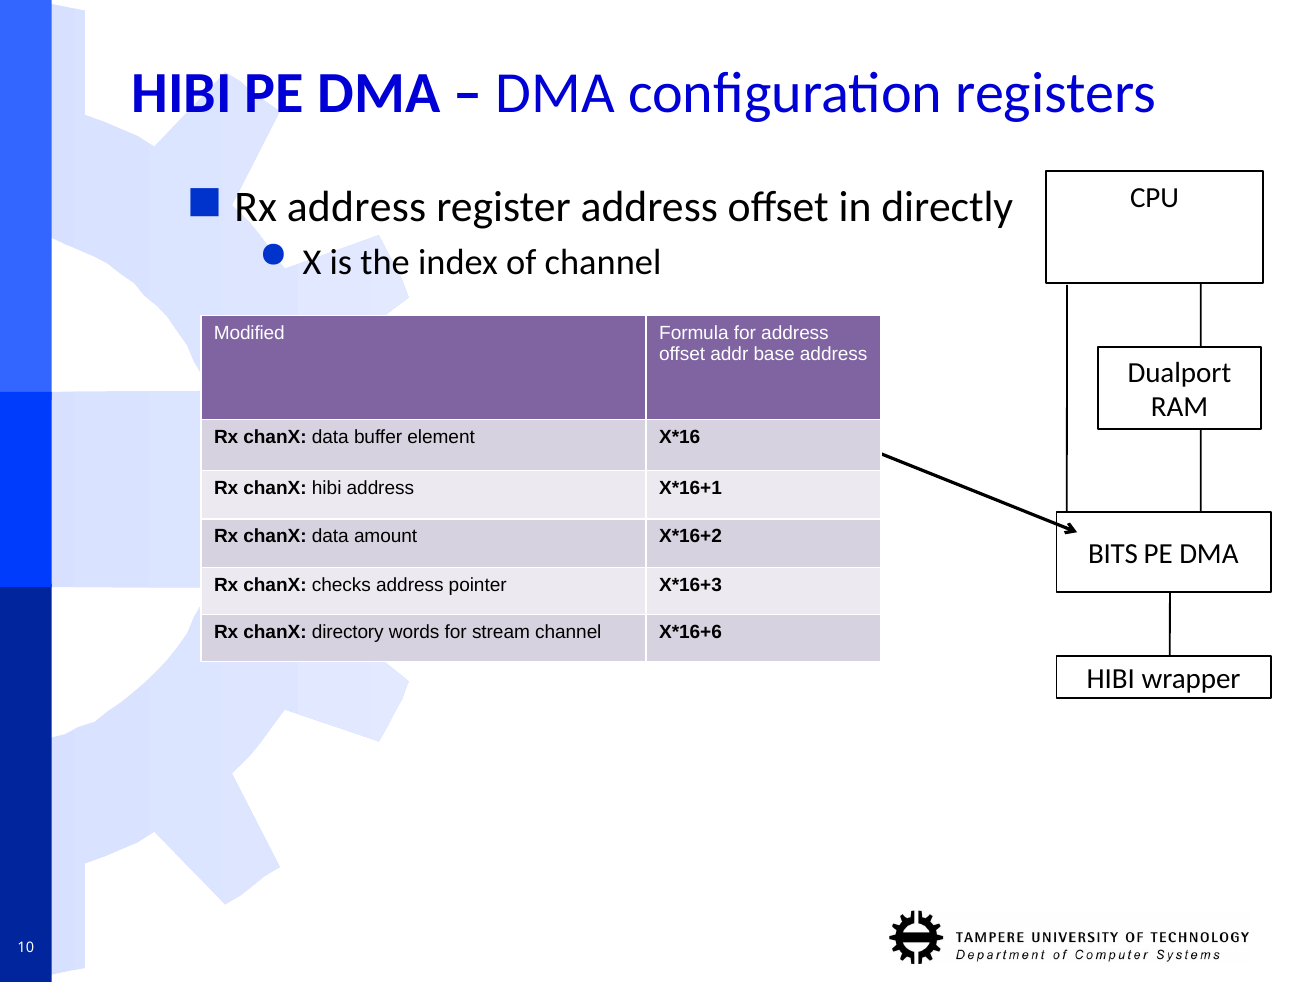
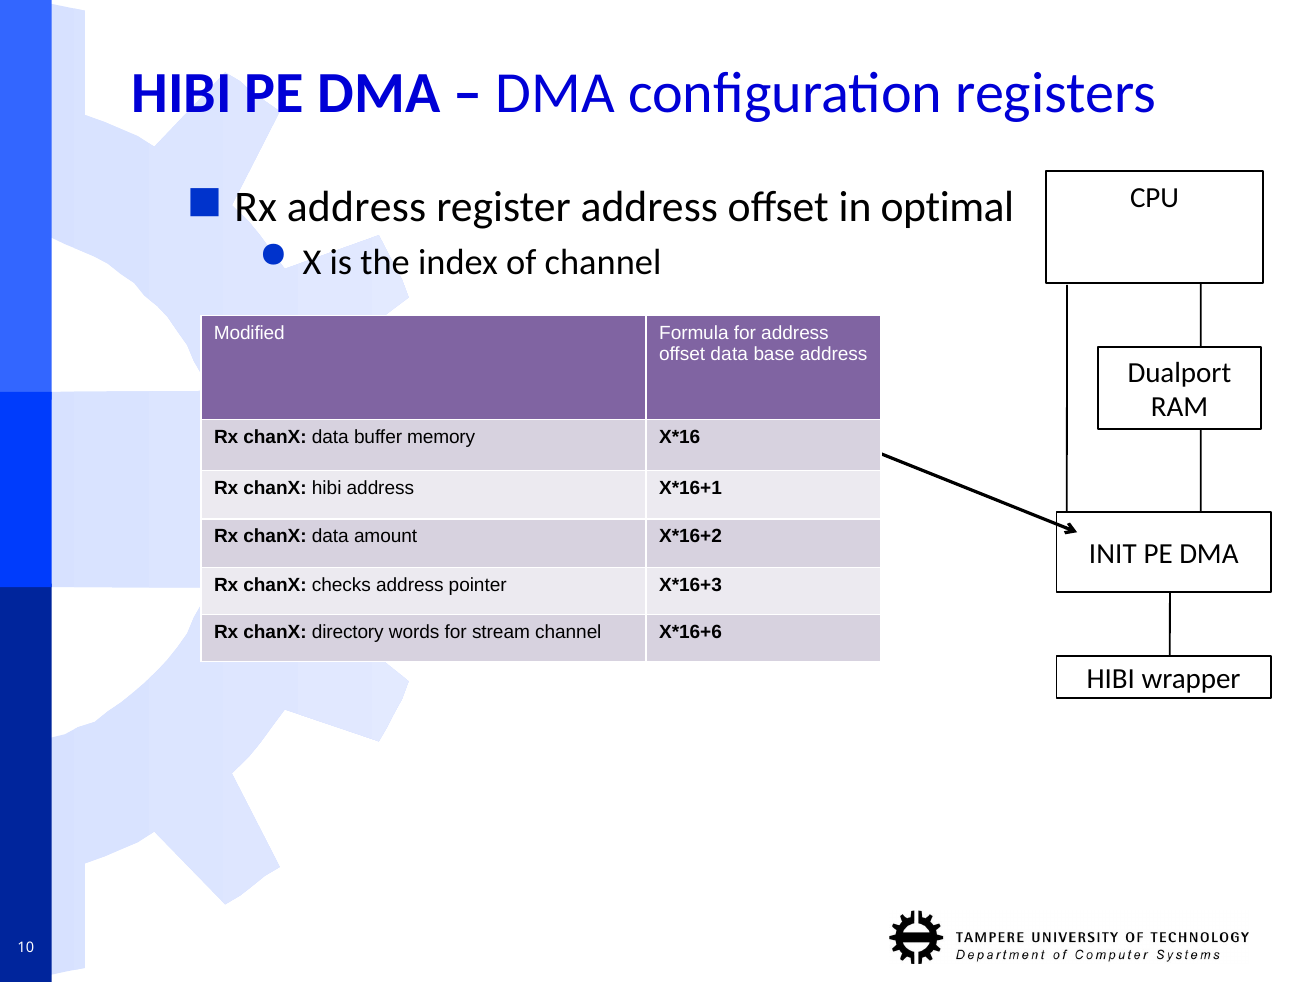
directly: directly -> optimal
offset addr: addr -> data
element: element -> memory
BITS: BITS -> INIT
